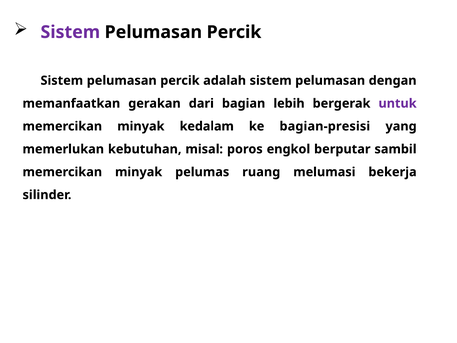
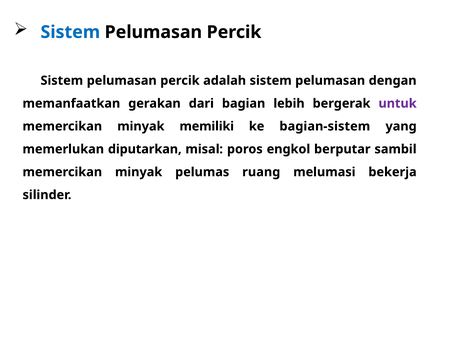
Sistem at (70, 32) colour: purple -> blue
kedalam: kedalam -> memiliki
bagian-presisi: bagian-presisi -> bagian-sistem
kebutuhan: kebutuhan -> diputarkan
